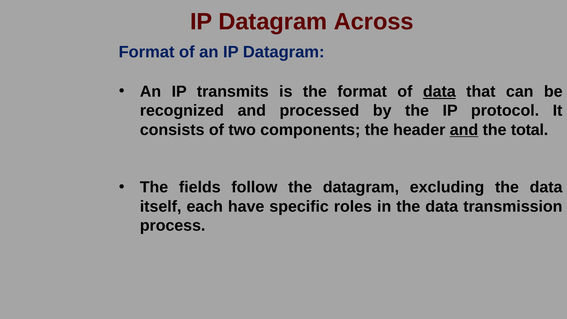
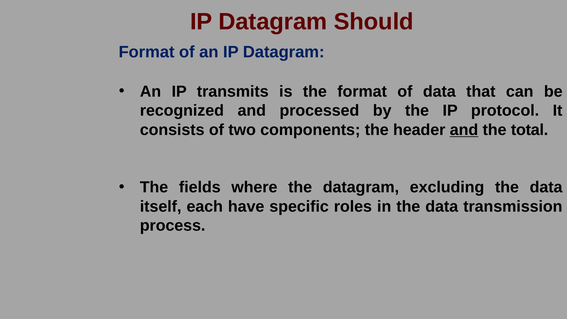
Across: Across -> Should
data at (439, 91) underline: present -> none
follow: follow -> where
